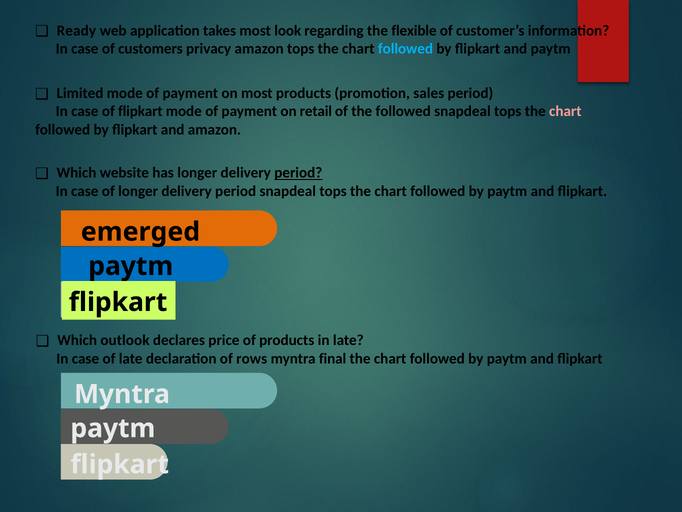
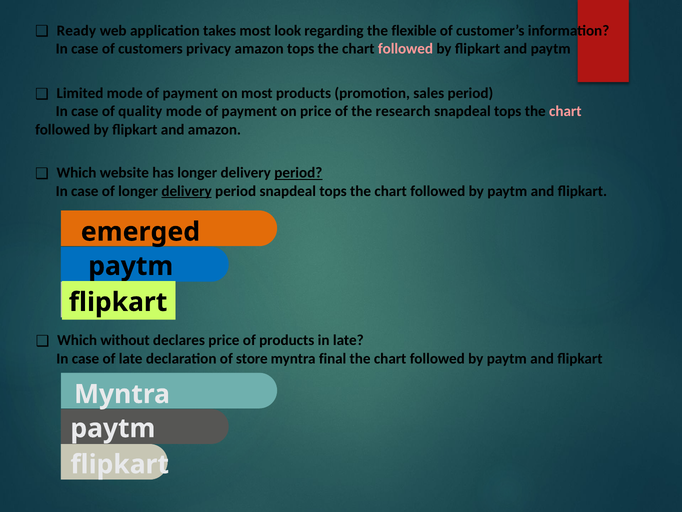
followed at (405, 49) colour: light blue -> pink
of flipkart: flipkart -> quality
on retail: retail -> price
the followed: followed -> research
delivery at (187, 191) underline: none -> present
outlook: outlook -> without
rows: rows -> store
